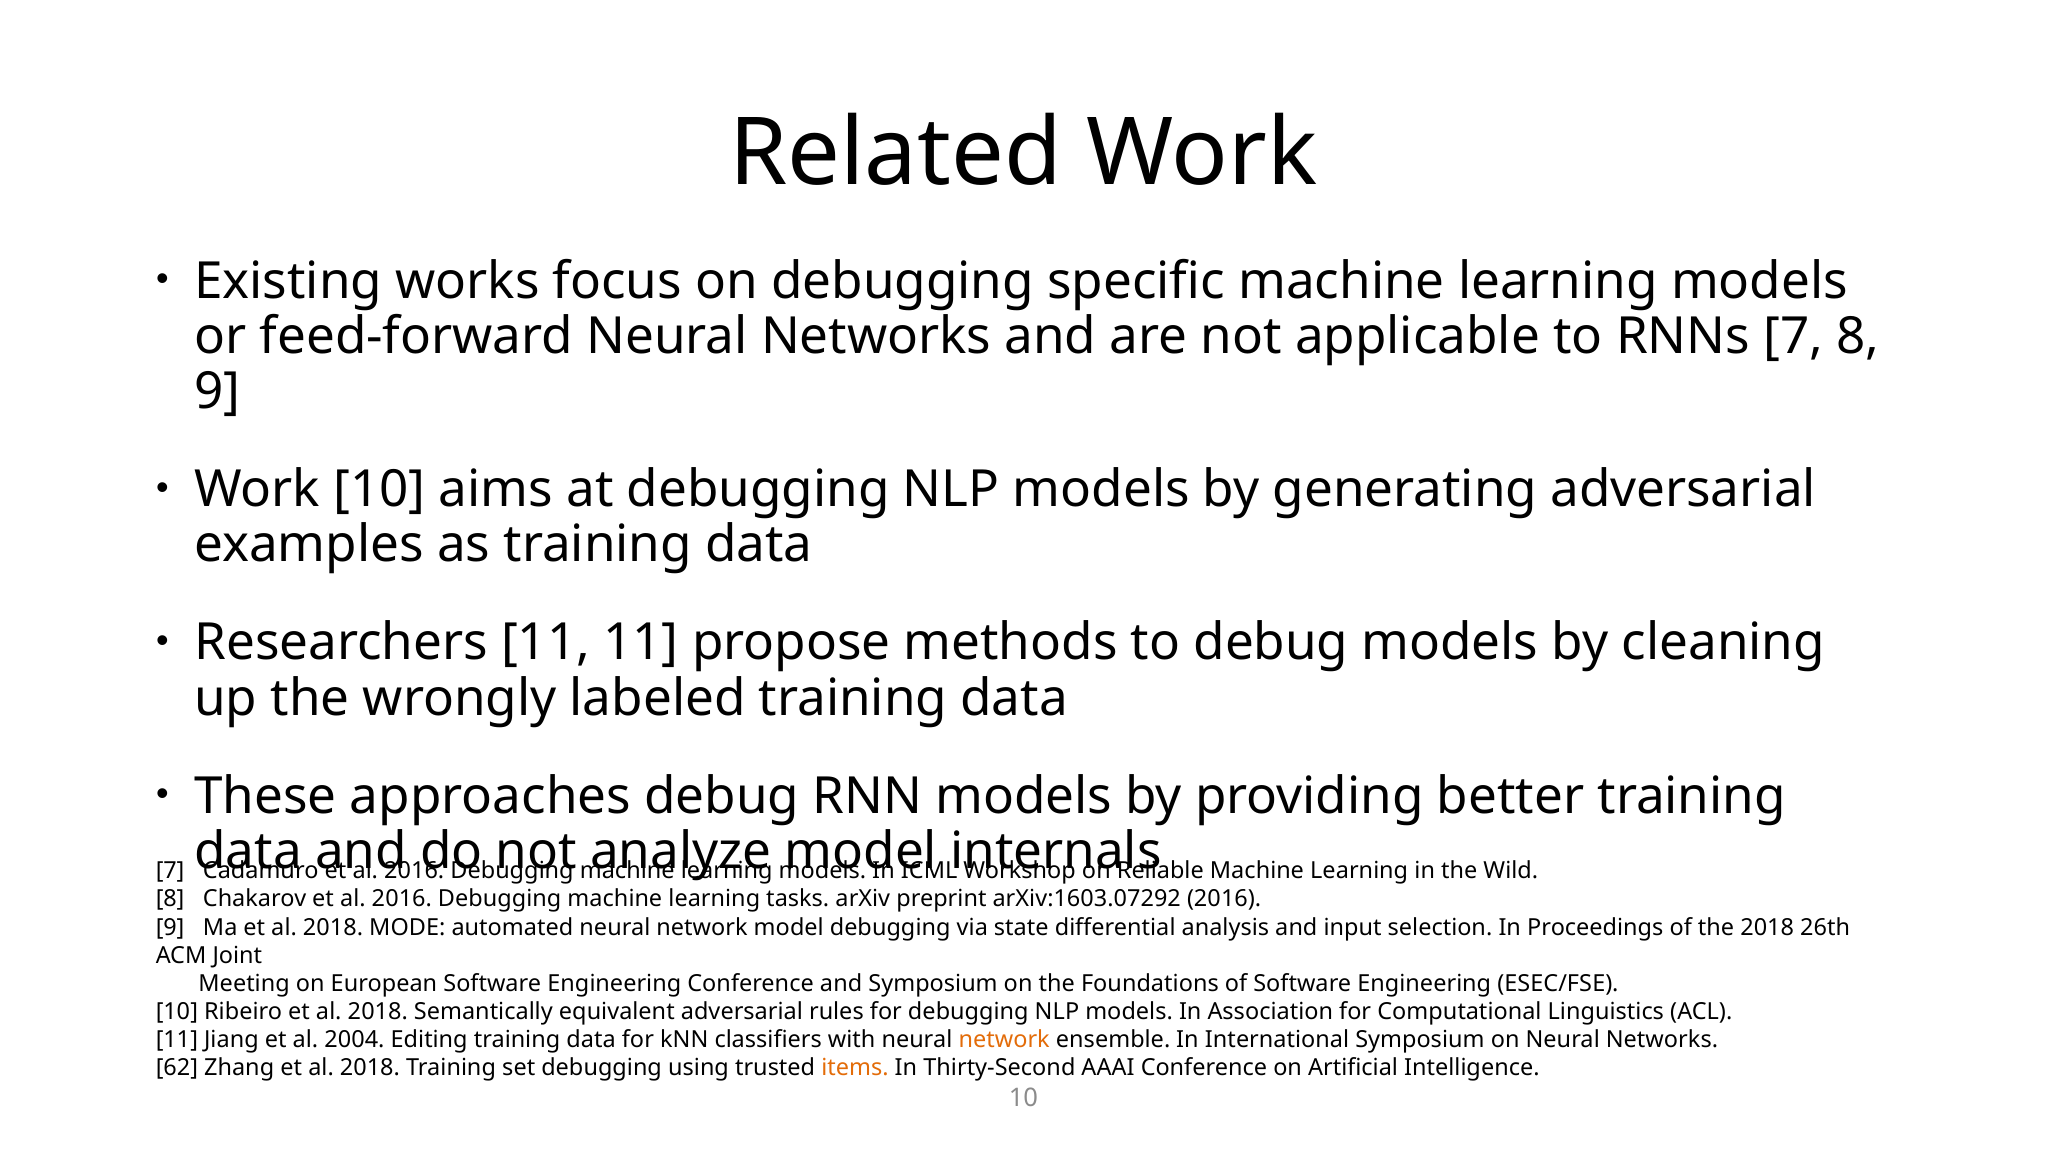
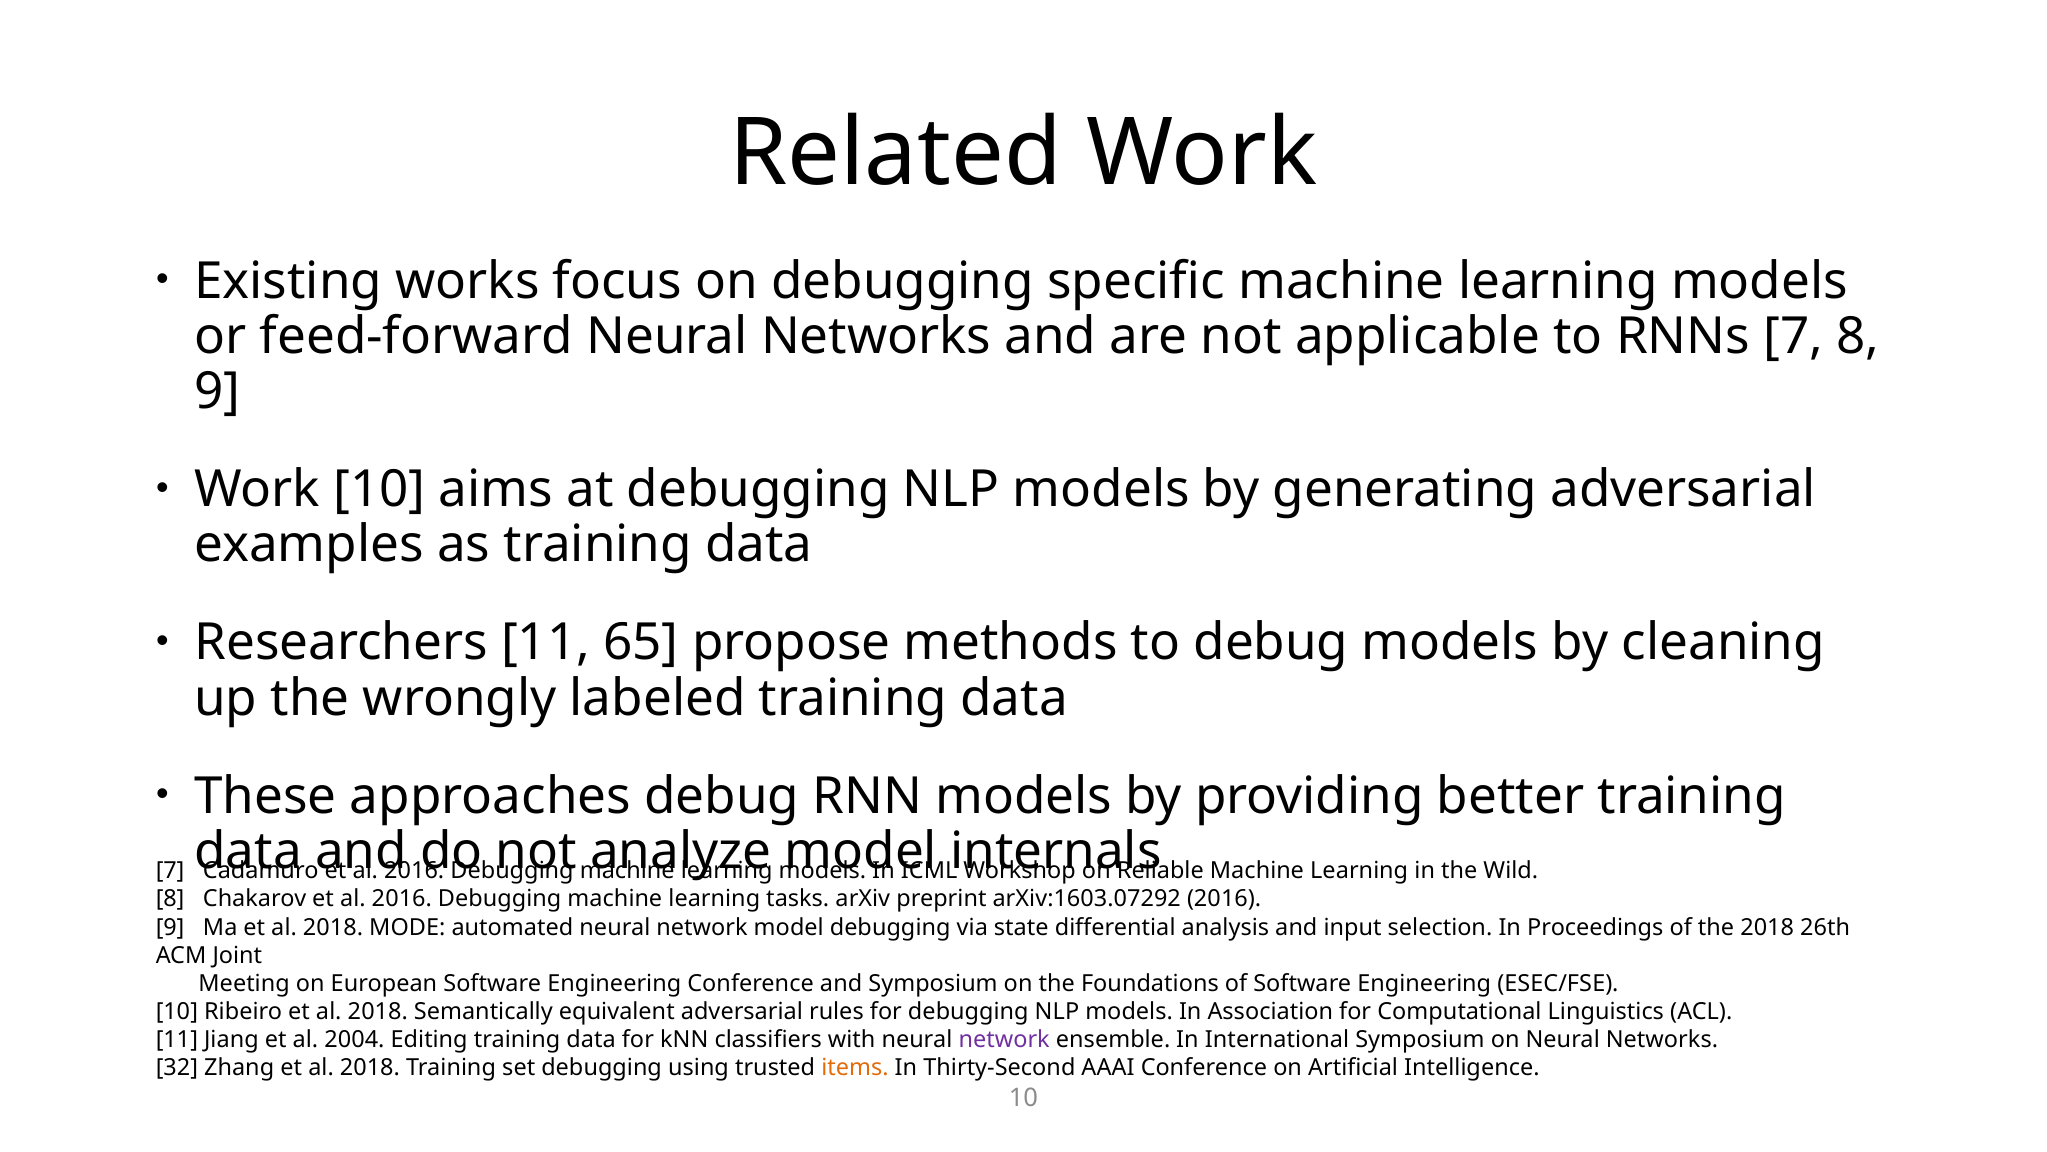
11 11: 11 -> 65
network at (1004, 1039) colour: orange -> purple
62: 62 -> 32
